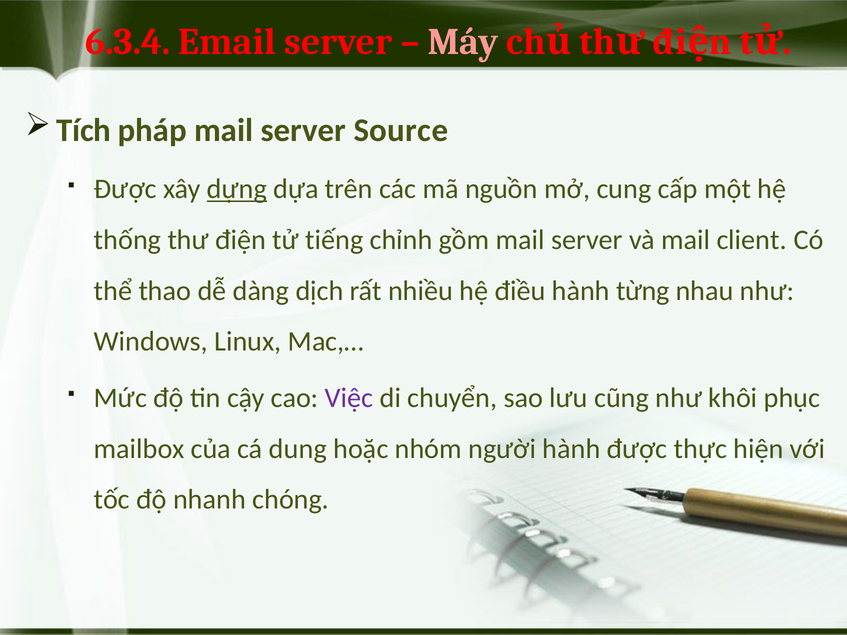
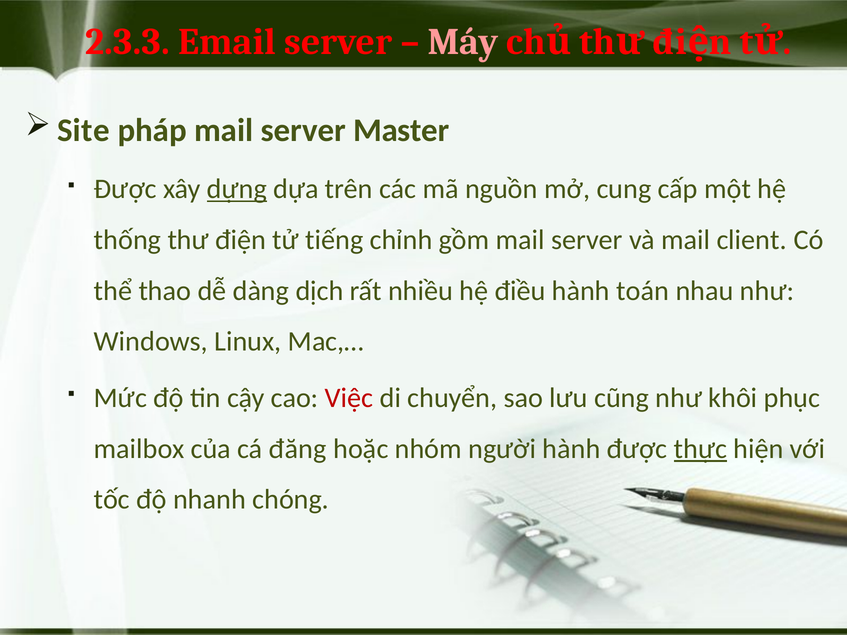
6.3.4: 6.3.4 -> 2.3.3
Tích: Tích -> Site
Source: Source -> Master
từng: từng -> toán
Việc colour: purple -> red
dung: dung -> đăng
thực underline: none -> present
